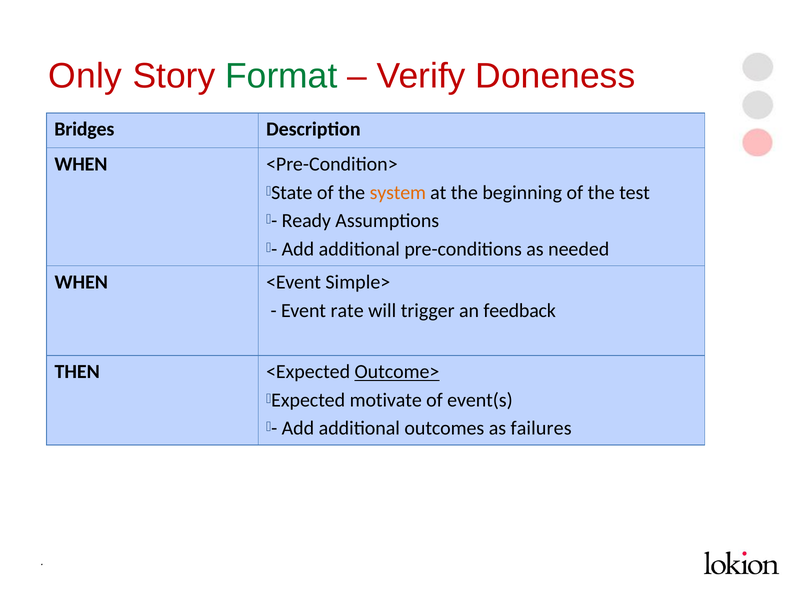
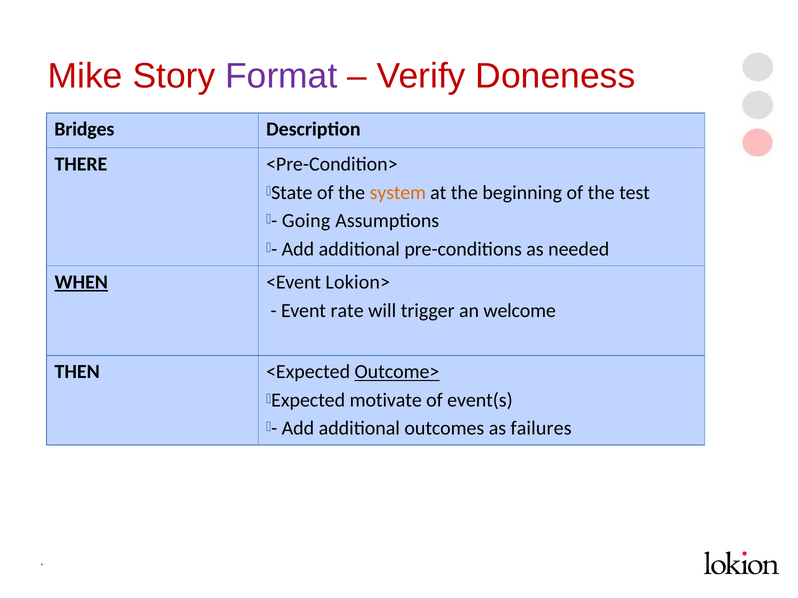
Only: Only -> Mike
Format colour: green -> purple
WHEN at (81, 164): WHEN -> THERE
Ready: Ready -> Going
WHEN at (81, 282) underline: none -> present
Simple>: Simple> -> Lokion>
feedback: feedback -> welcome
